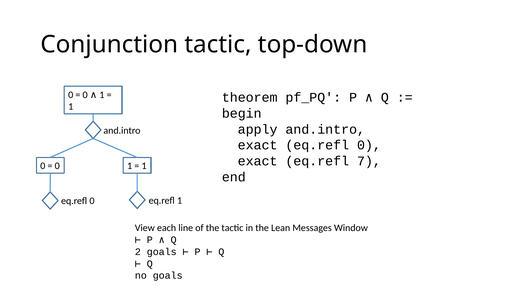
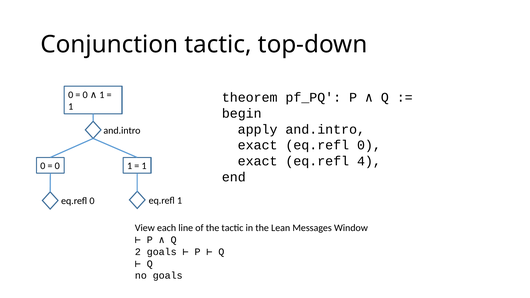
7: 7 -> 4
